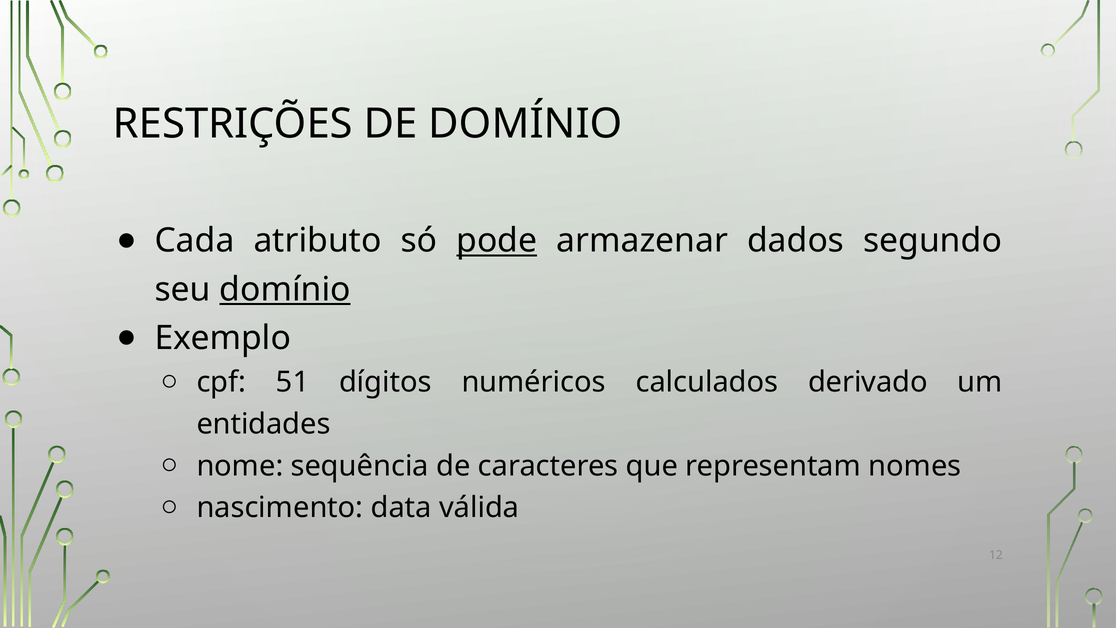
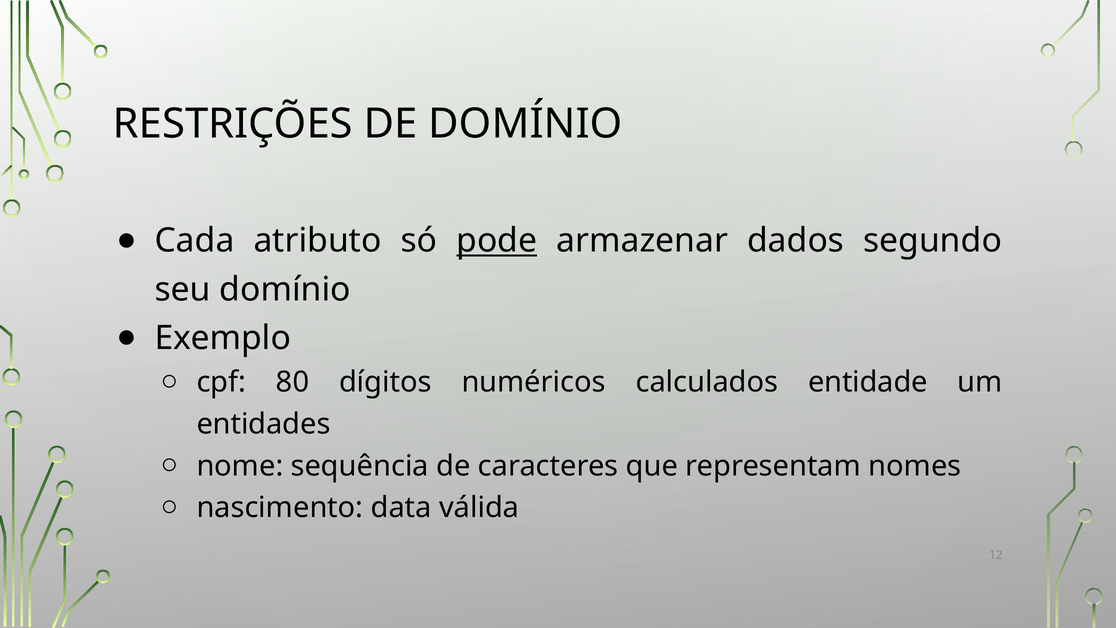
domínio at (285, 289) underline: present -> none
51: 51 -> 80
derivado: derivado -> entidade
